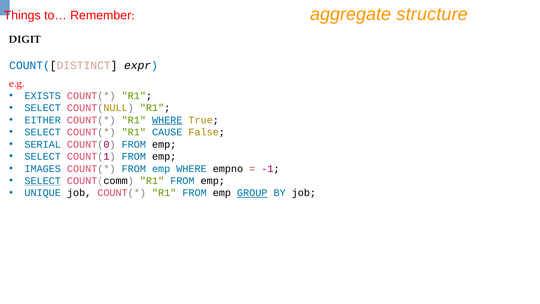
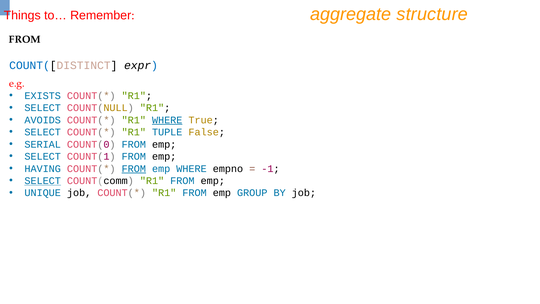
DIGIT at (25, 39): DIGIT -> FROM
EITHER: EITHER -> AVOIDS
CAUSE: CAUSE -> TUPLE
IMAGES: IMAGES -> HAVING
FROM at (134, 169) underline: none -> present
GROUP underline: present -> none
